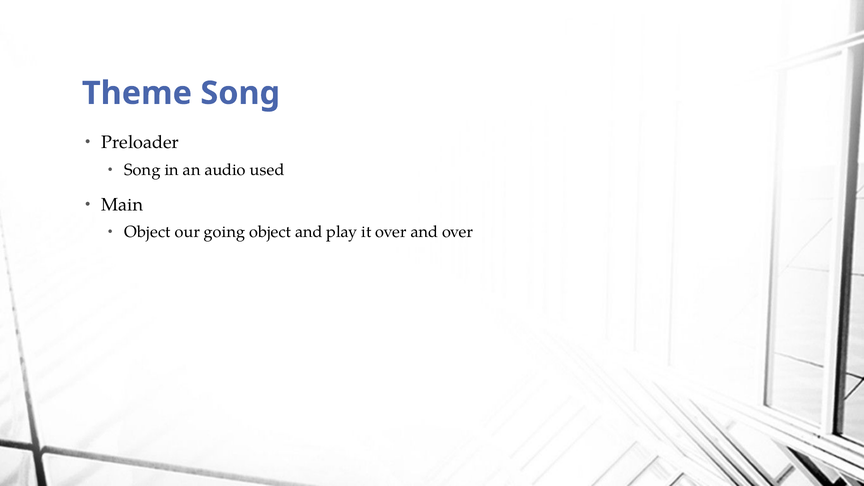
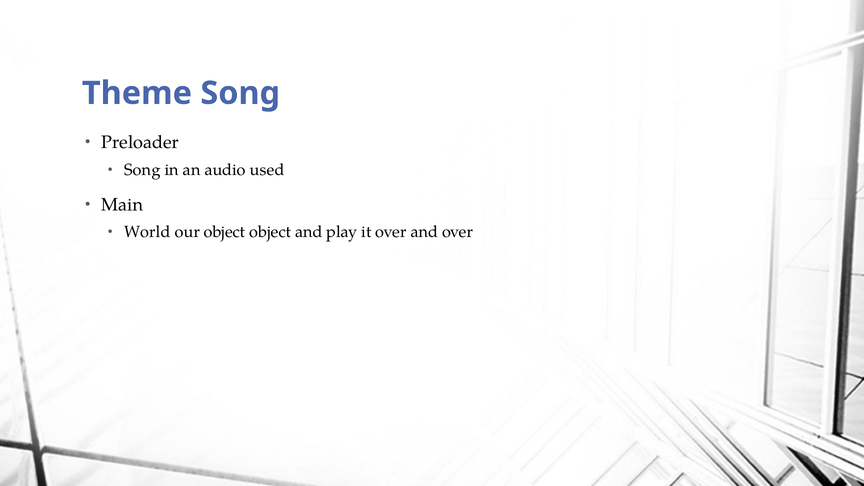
Object at (147, 232): Object -> World
our going: going -> object
